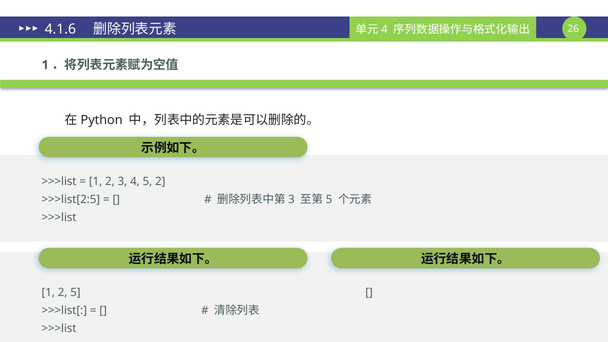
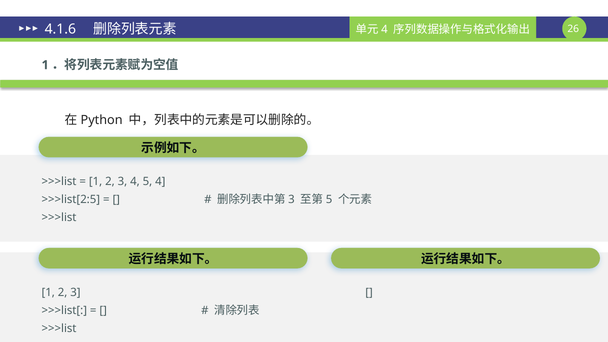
5 2: 2 -> 4
5 at (75, 293): 5 -> 3
